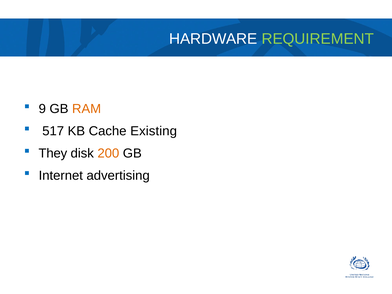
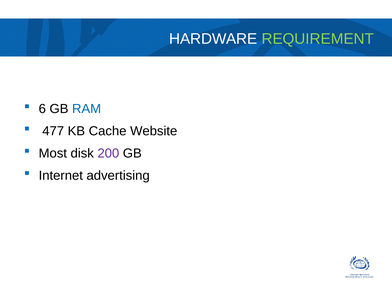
9: 9 -> 6
RAM colour: orange -> blue
517: 517 -> 477
Existing: Existing -> Website
They: They -> Most
200 colour: orange -> purple
